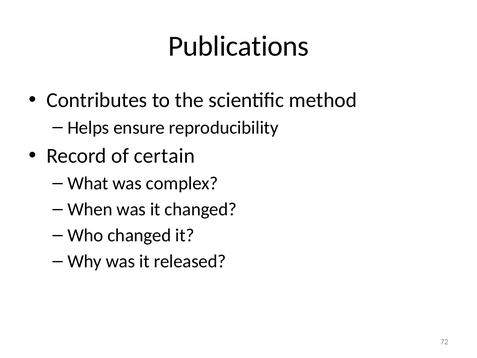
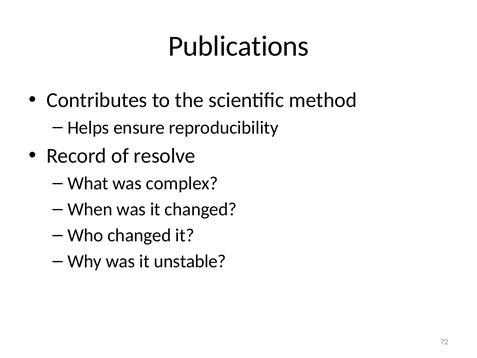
certain: certain -> resolve
released: released -> unstable
